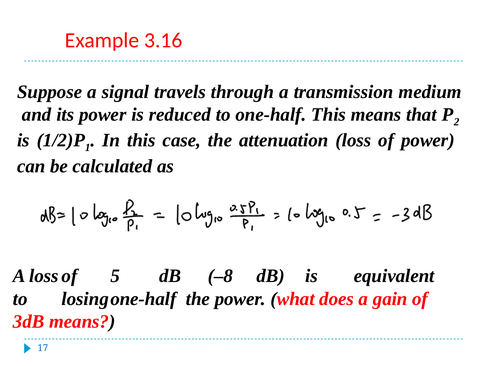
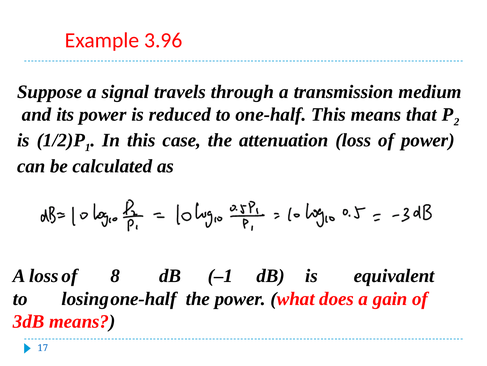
3.16: 3.16 -> 3.96
5: 5 -> 8
–8: –8 -> –1
